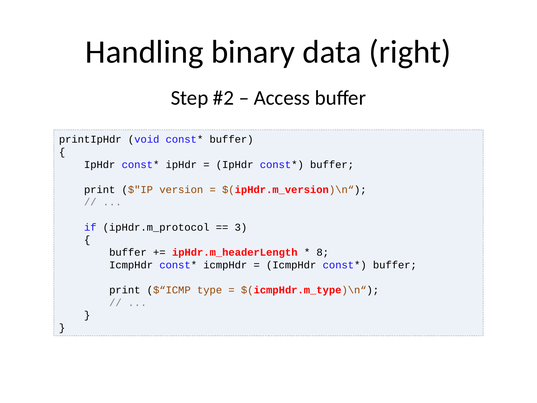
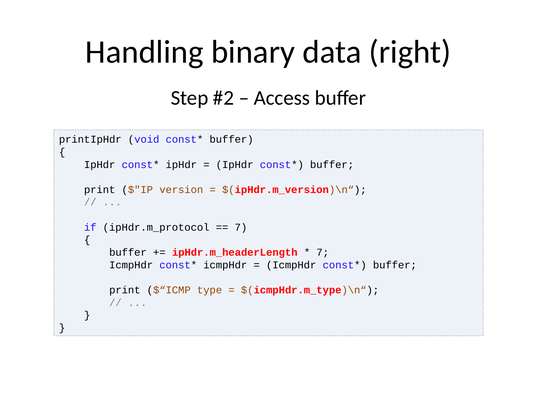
3 at (241, 227): 3 -> 7
8 at (323, 252): 8 -> 7
